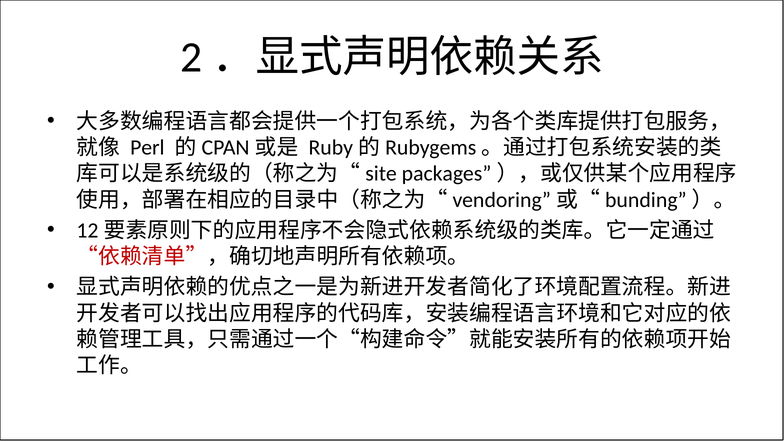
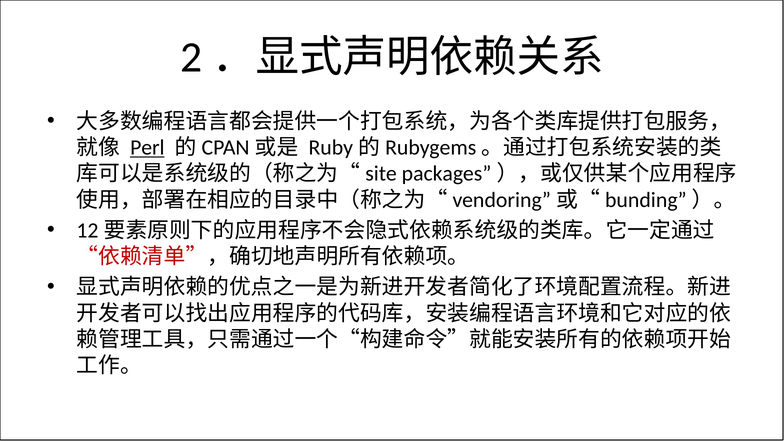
Perl underline: none -> present
